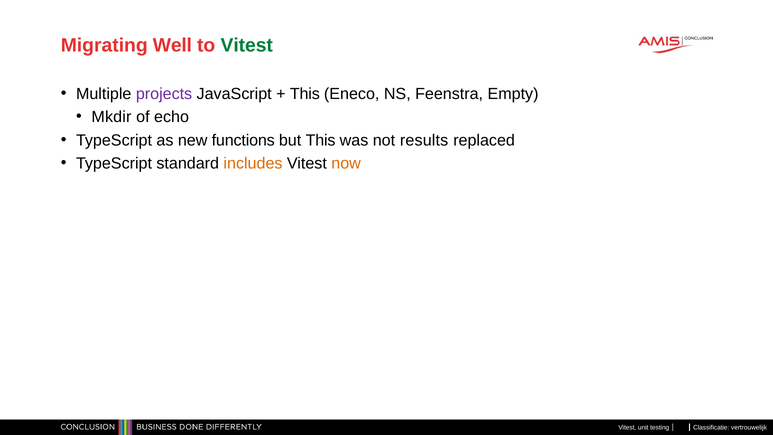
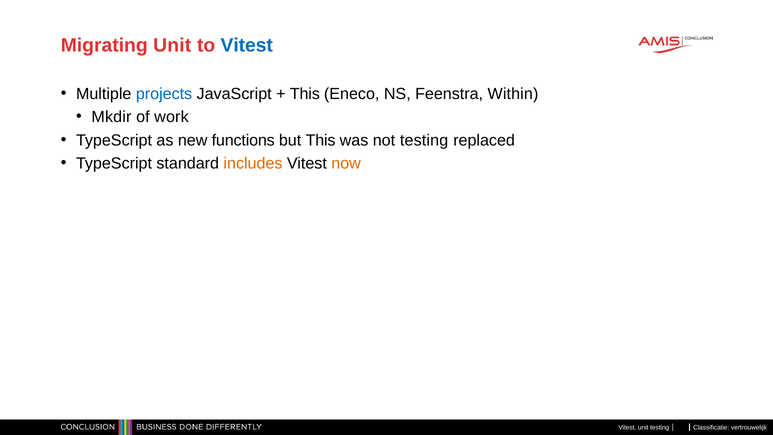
Migrating Well: Well -> Unit
Vitest at (247, 45) colour: green -> blue
projects colour: purple -> blue
Empty: Empty -> Within
echo: echo -> work
not results: results -> testing
